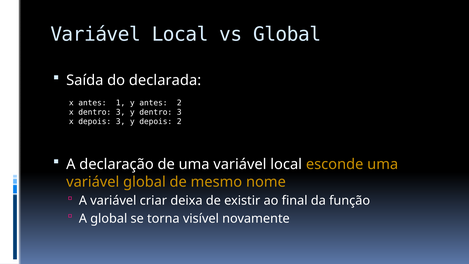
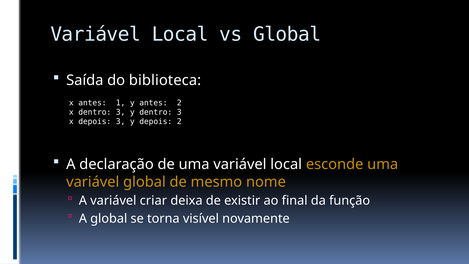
declarada: declarada -> biblioteca
